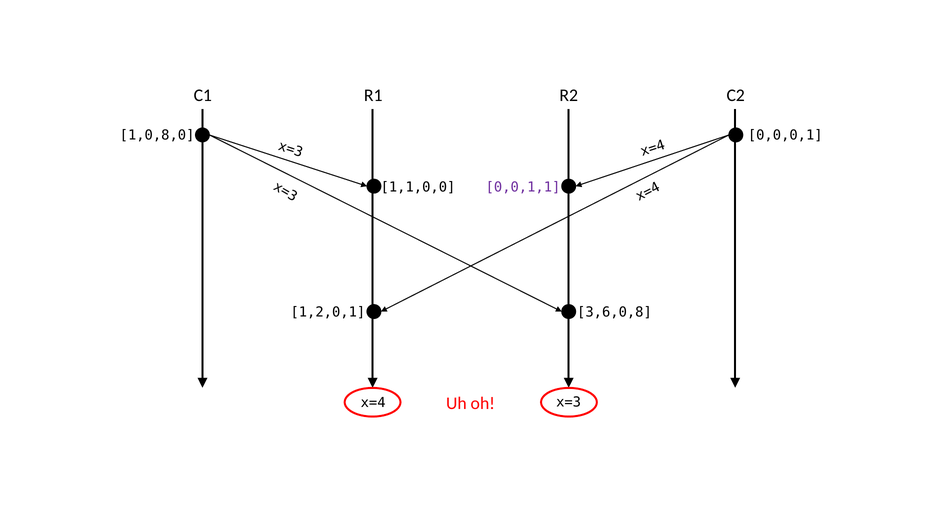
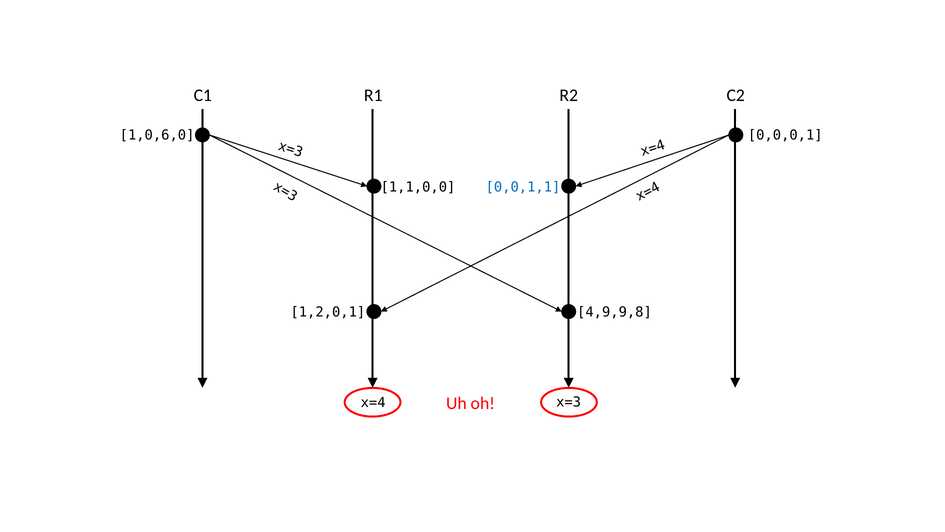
1,0,8,0: 1,0,8,0 -> 1,0,6,0
0,0,1,1 colour: purple -> blue
3,6,0,8: 3,6,0,8 -> 4,9,9,8
